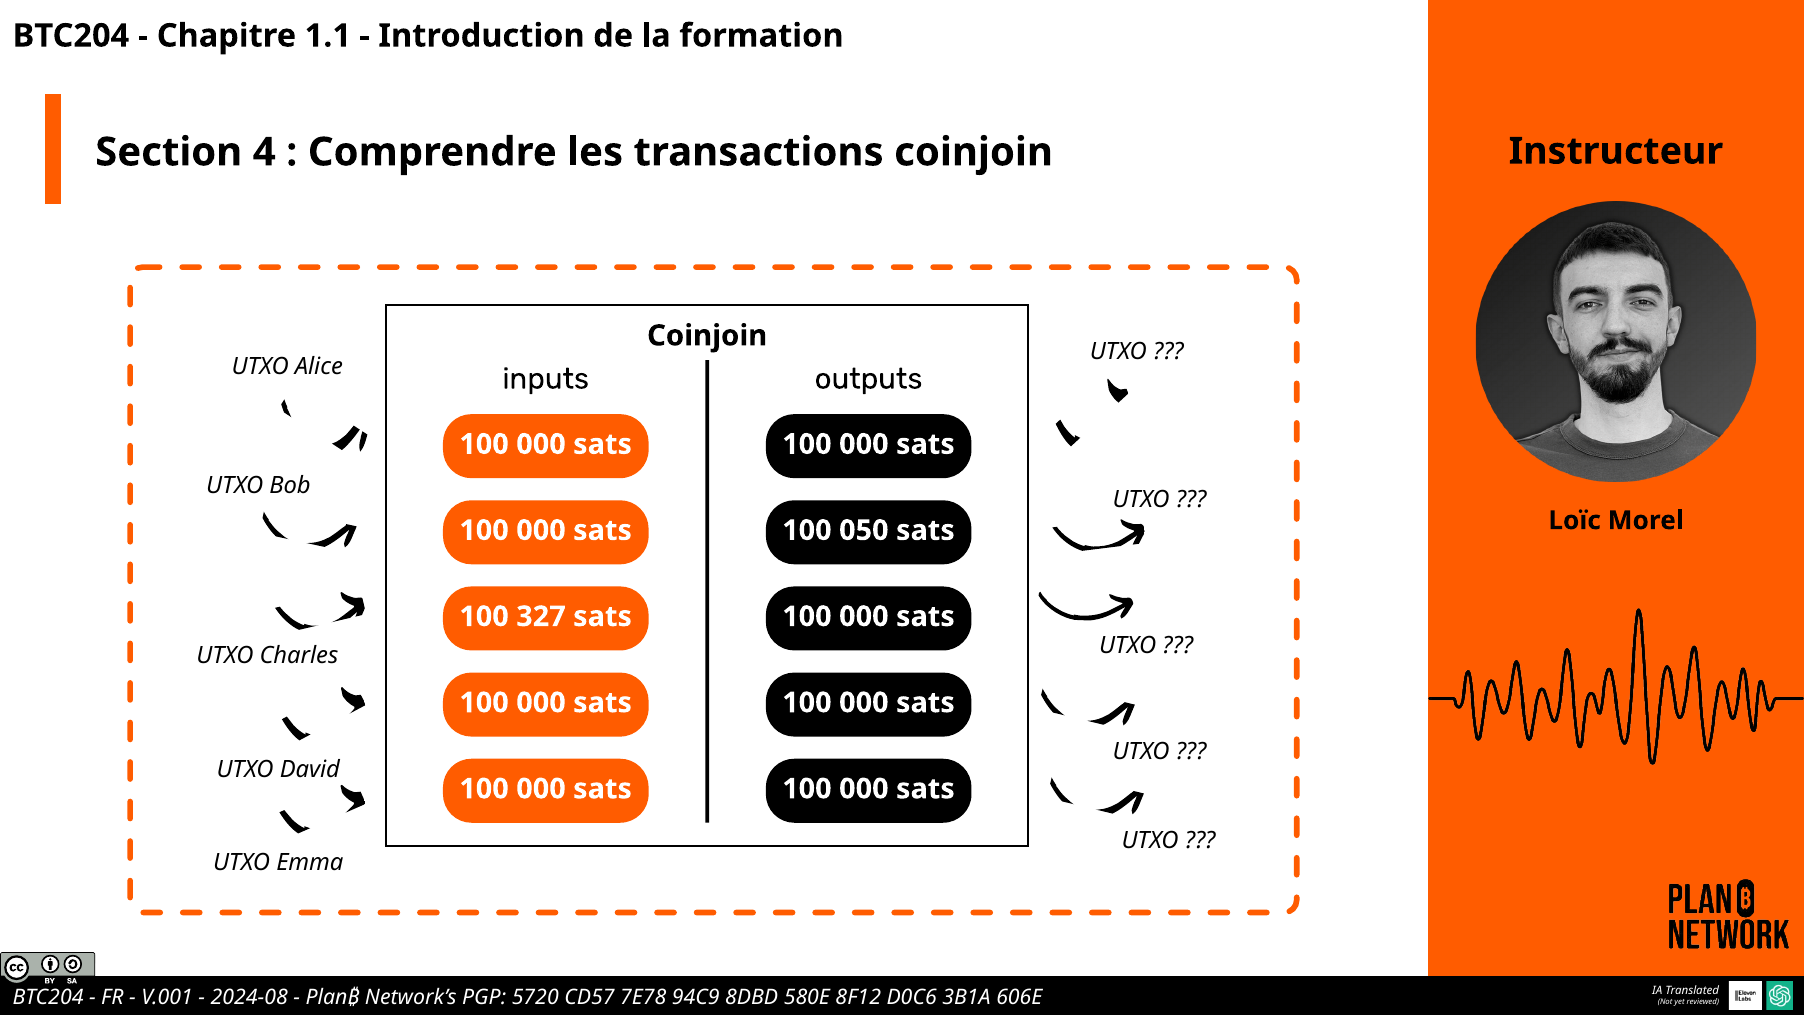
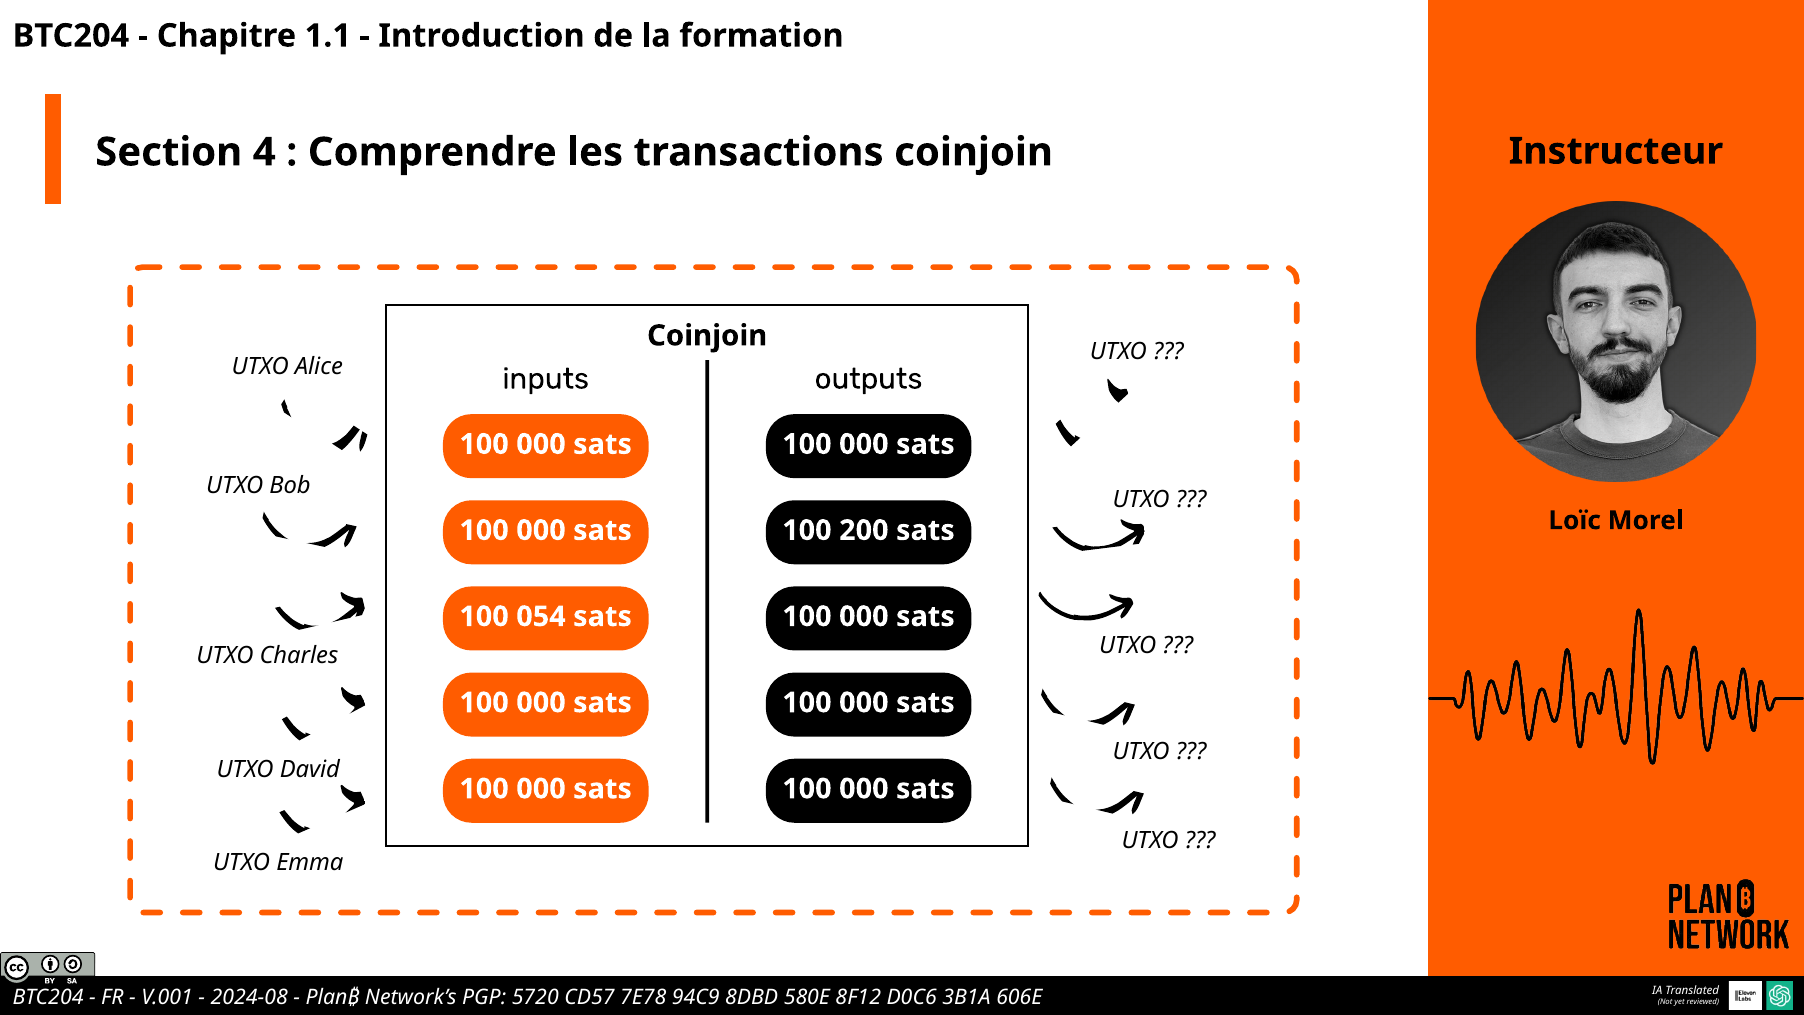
050: 050 -> 200
327: 327 -> 054
